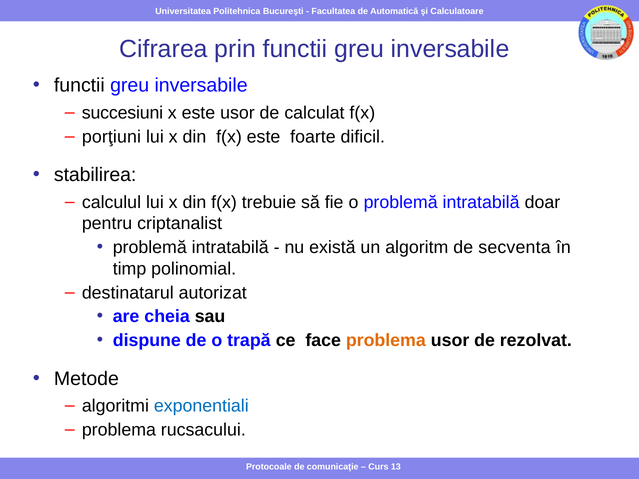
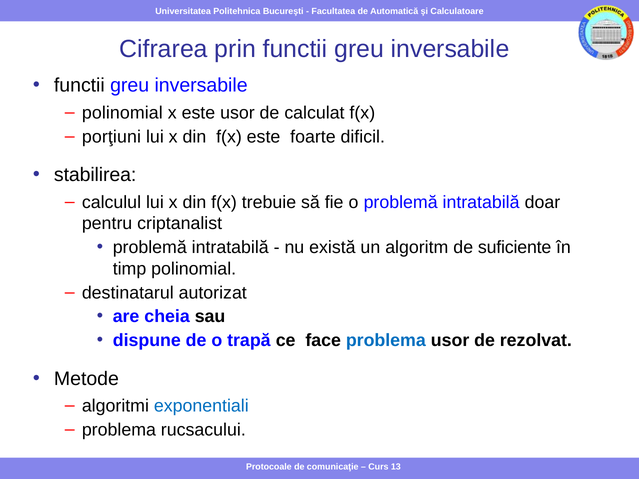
succesiuni at (122, 113): succesiuni -> polinomial
secventa: secventa -> suficiente
problema at (386, 341) colour: orange -> blue
